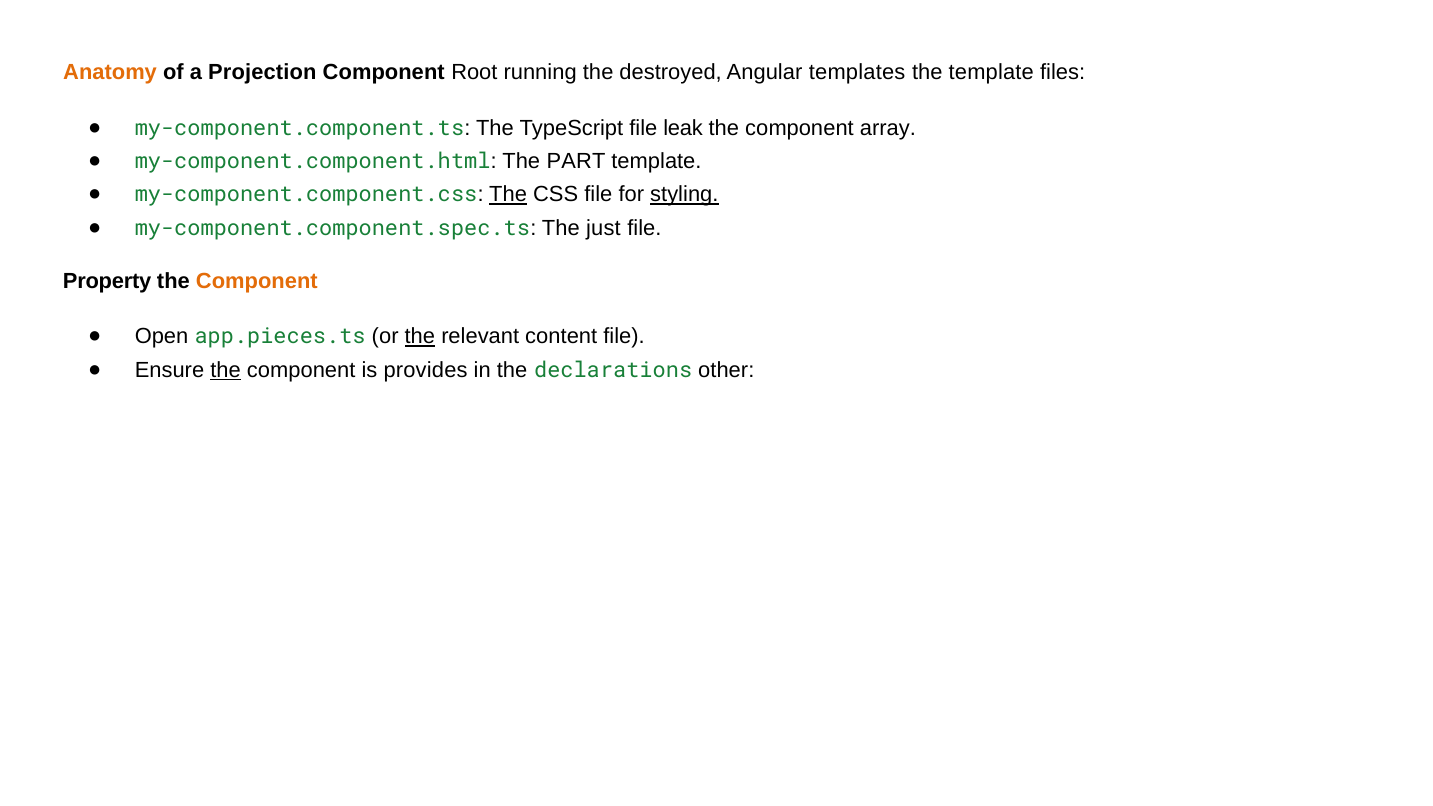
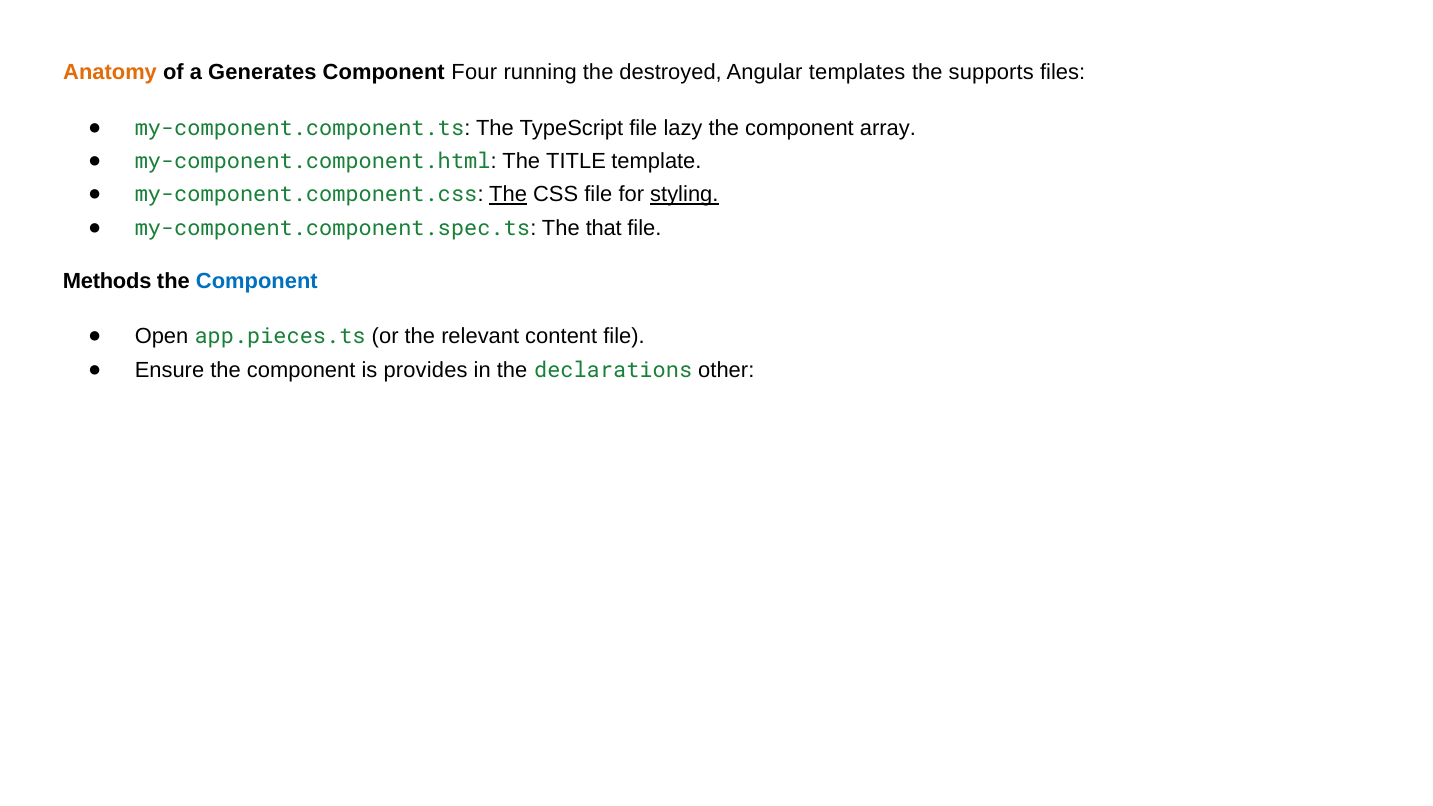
Projection: Projection -> Generates
Root: Root -> Four
the template: template -> supports
leak: leak -> lazy
PART: PART -> TITLE
just: just -> that
Property: Property -> Methods
Component at (257, 281) colour: orange -> blue
the at (420, 337) underline: present -> none
the at (226, 370) underline: present -> none
